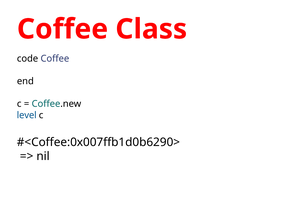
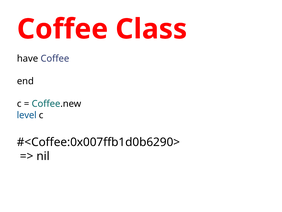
code: code -> have
